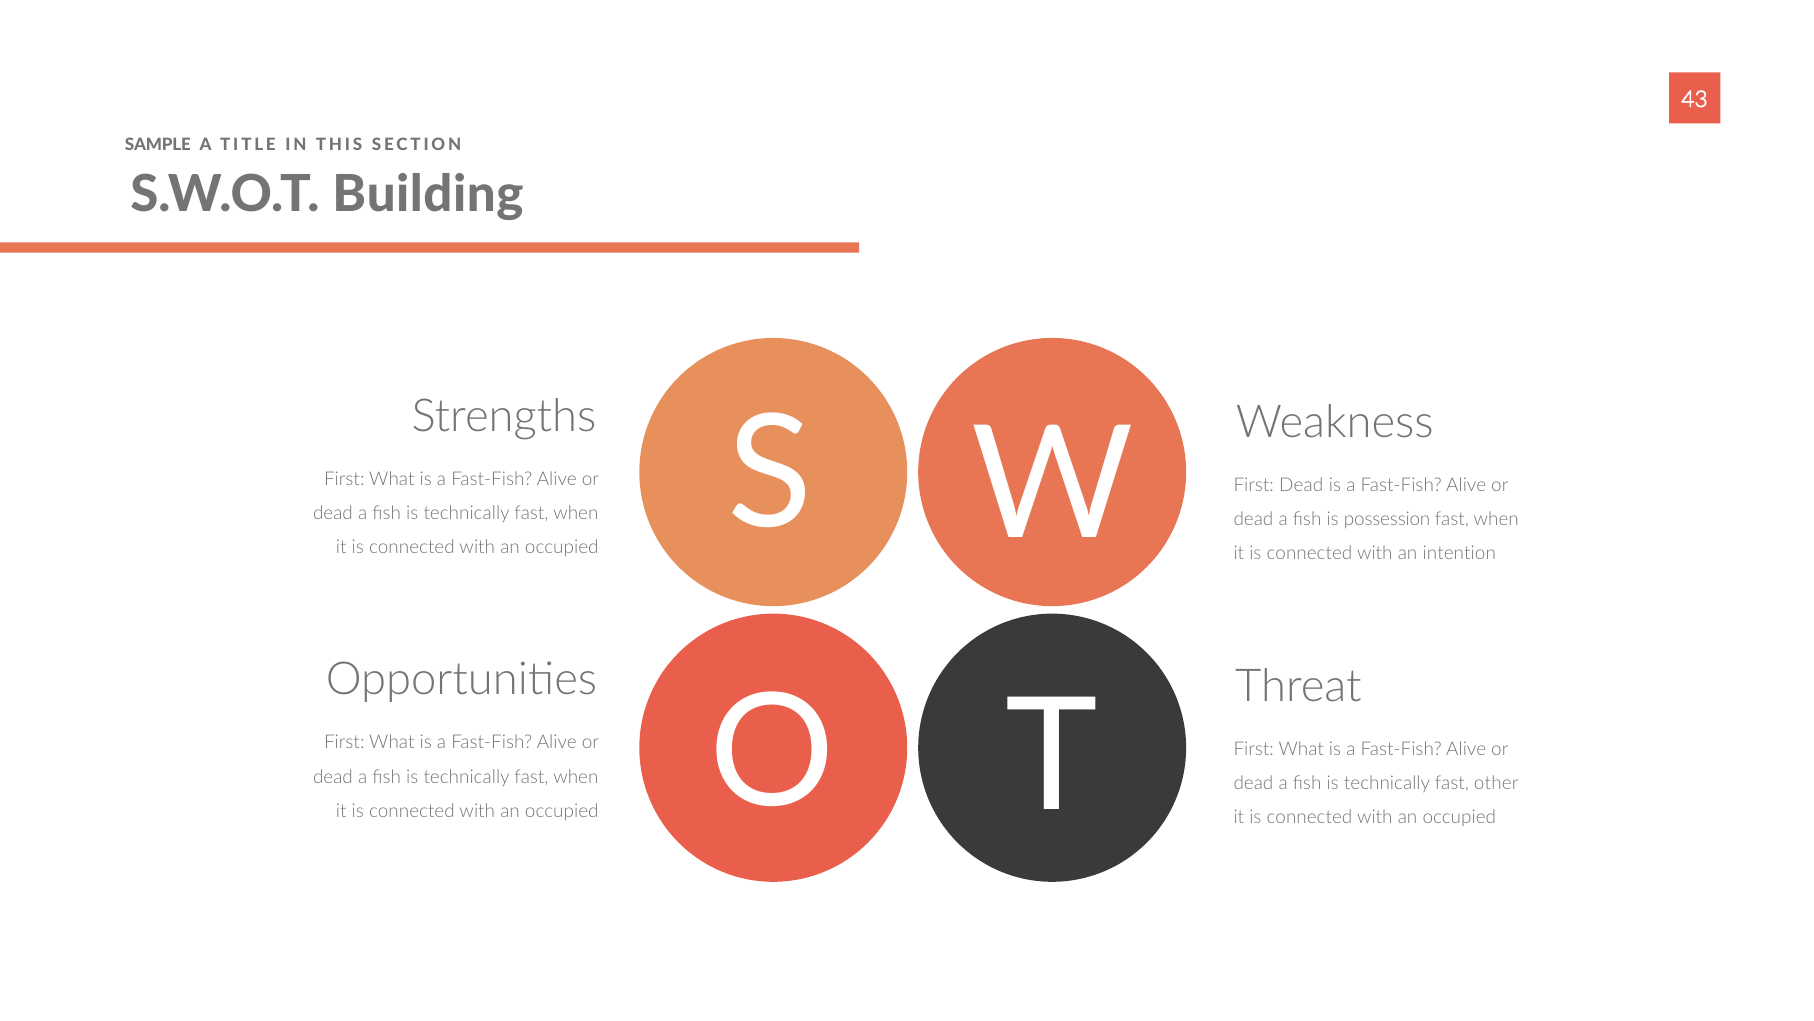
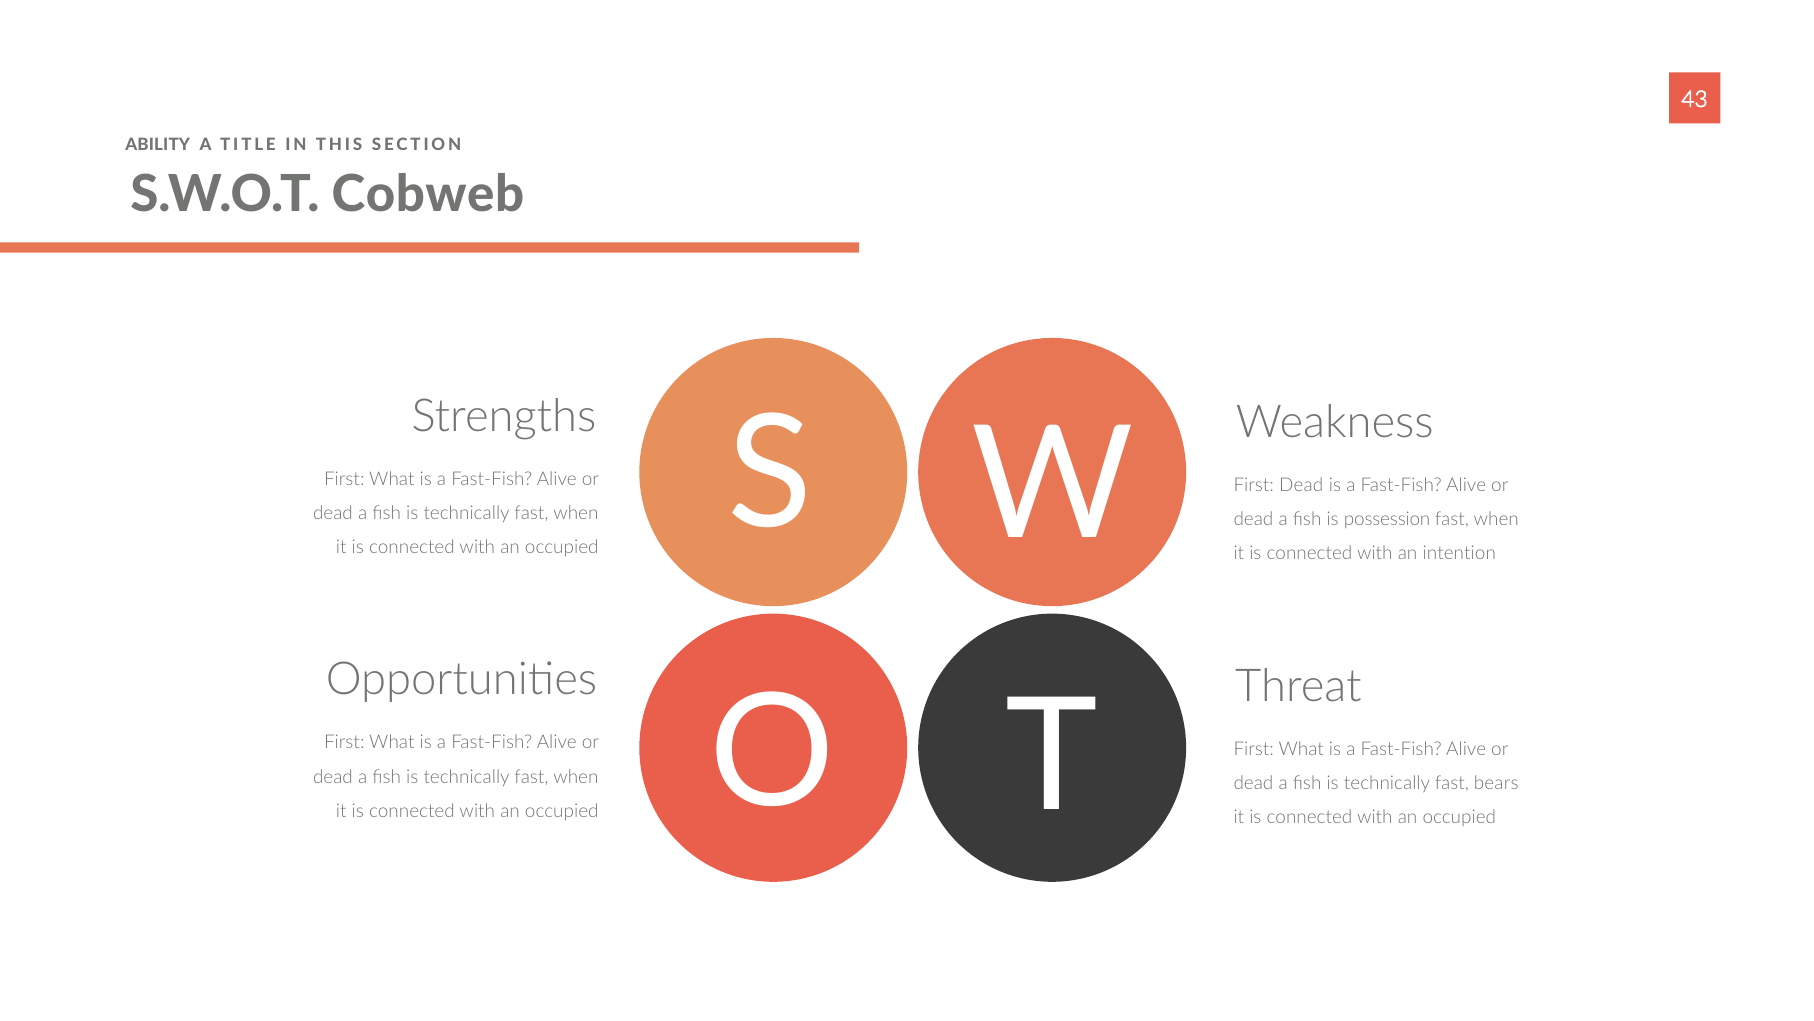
SAMPLE: SAMPLE -> ABILITY
Building: Building -> Cobweb
other: other -> bears
